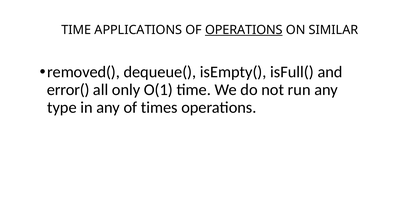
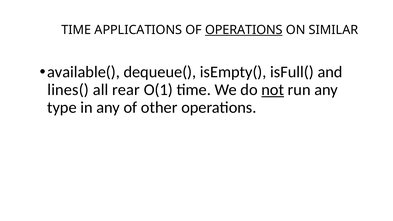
removed(: removed( -> available(
error(: error( -> lines(
only: only -> rear
not underline: none -> present
times: times -> other
